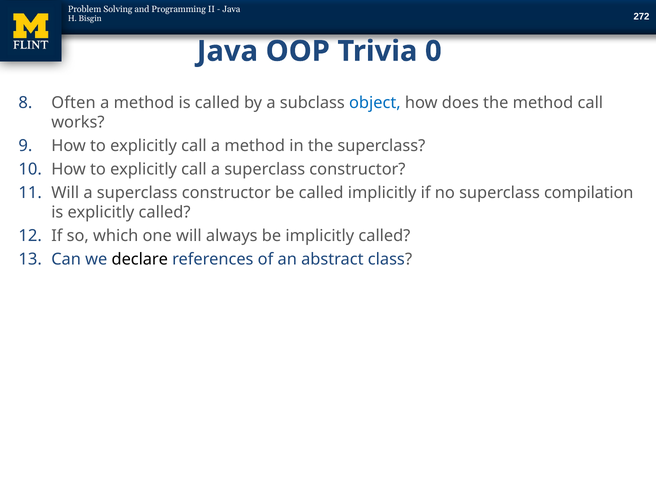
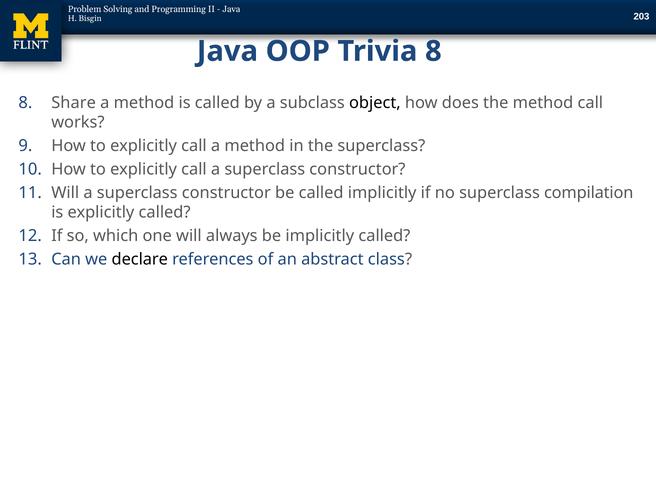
272: 272 -> 203
Trivia 0: 0 -> 8
Often: Often -> Share
object colour: blue -> black
